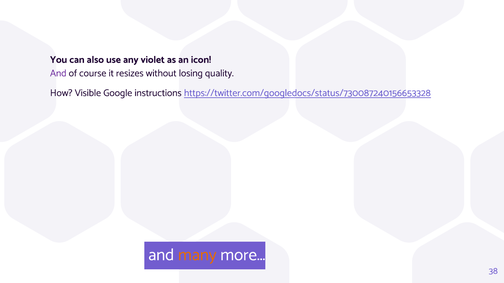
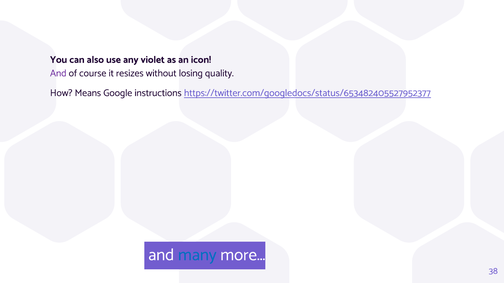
Visible: Visible -> Means
https://twitter.com/googledocs/status/730087240156653328: https://twitter.com/googledocs/status/730087240156653328 -> https://twitter.com/googledocs/status/653482405527952377
many colour: orange -> blue
